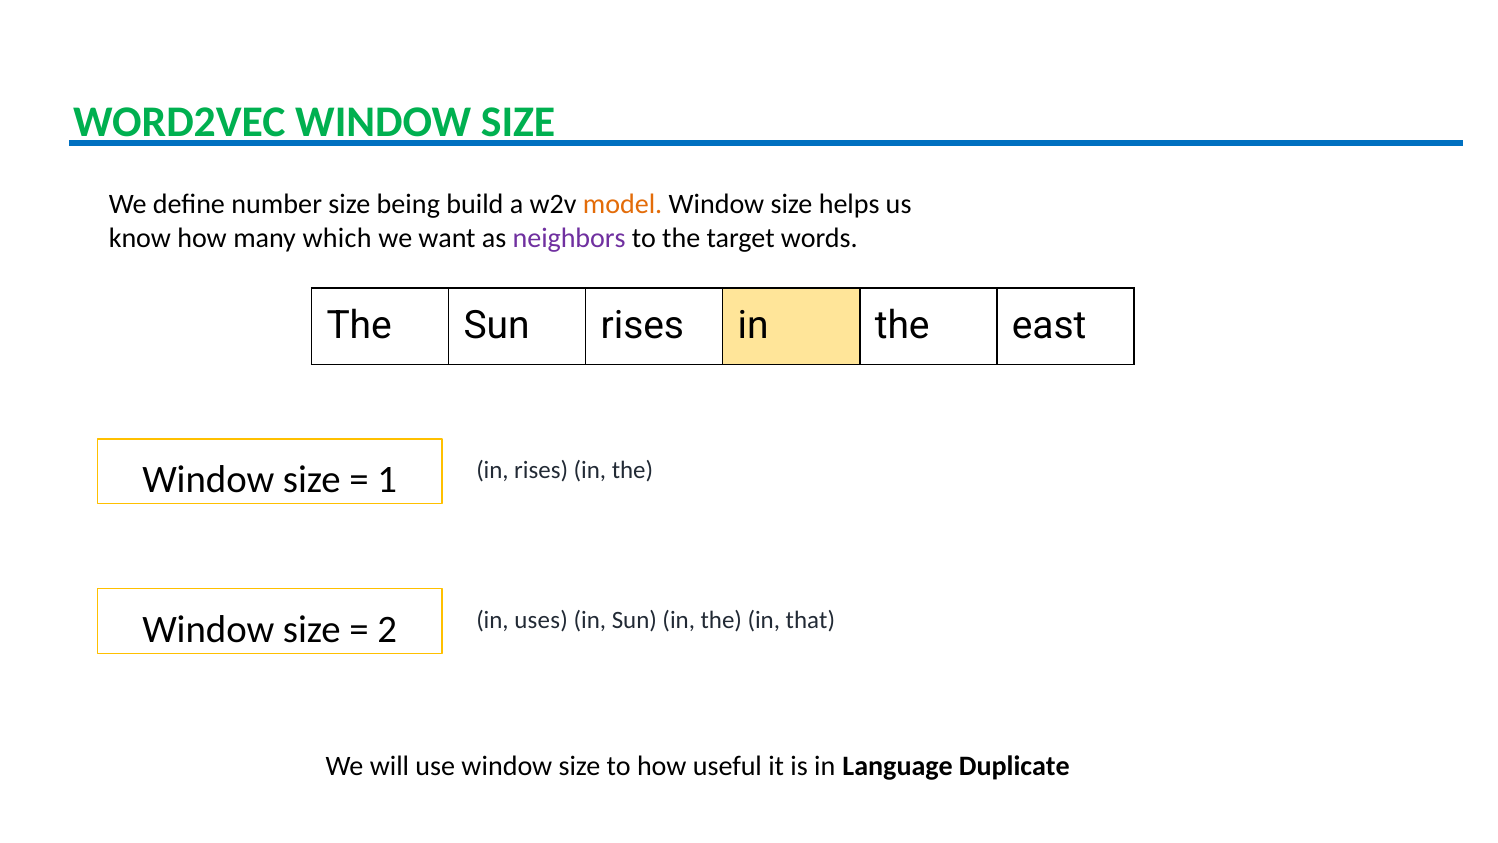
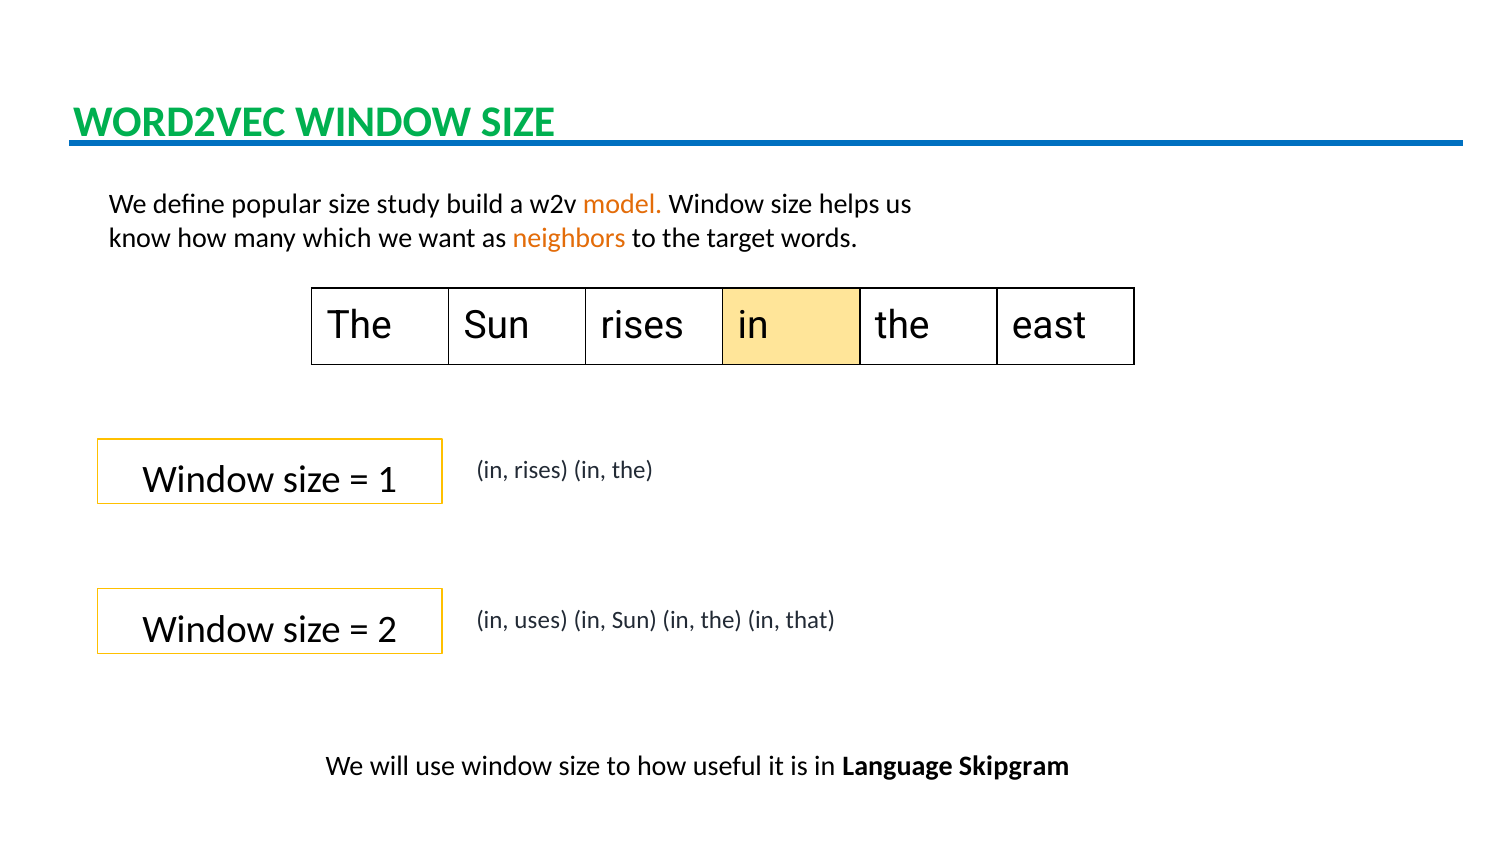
number: number -> popular
being: being -> study
neighbors colour: purple -> orange
Duplicate: Duplicate -> Skipgram
